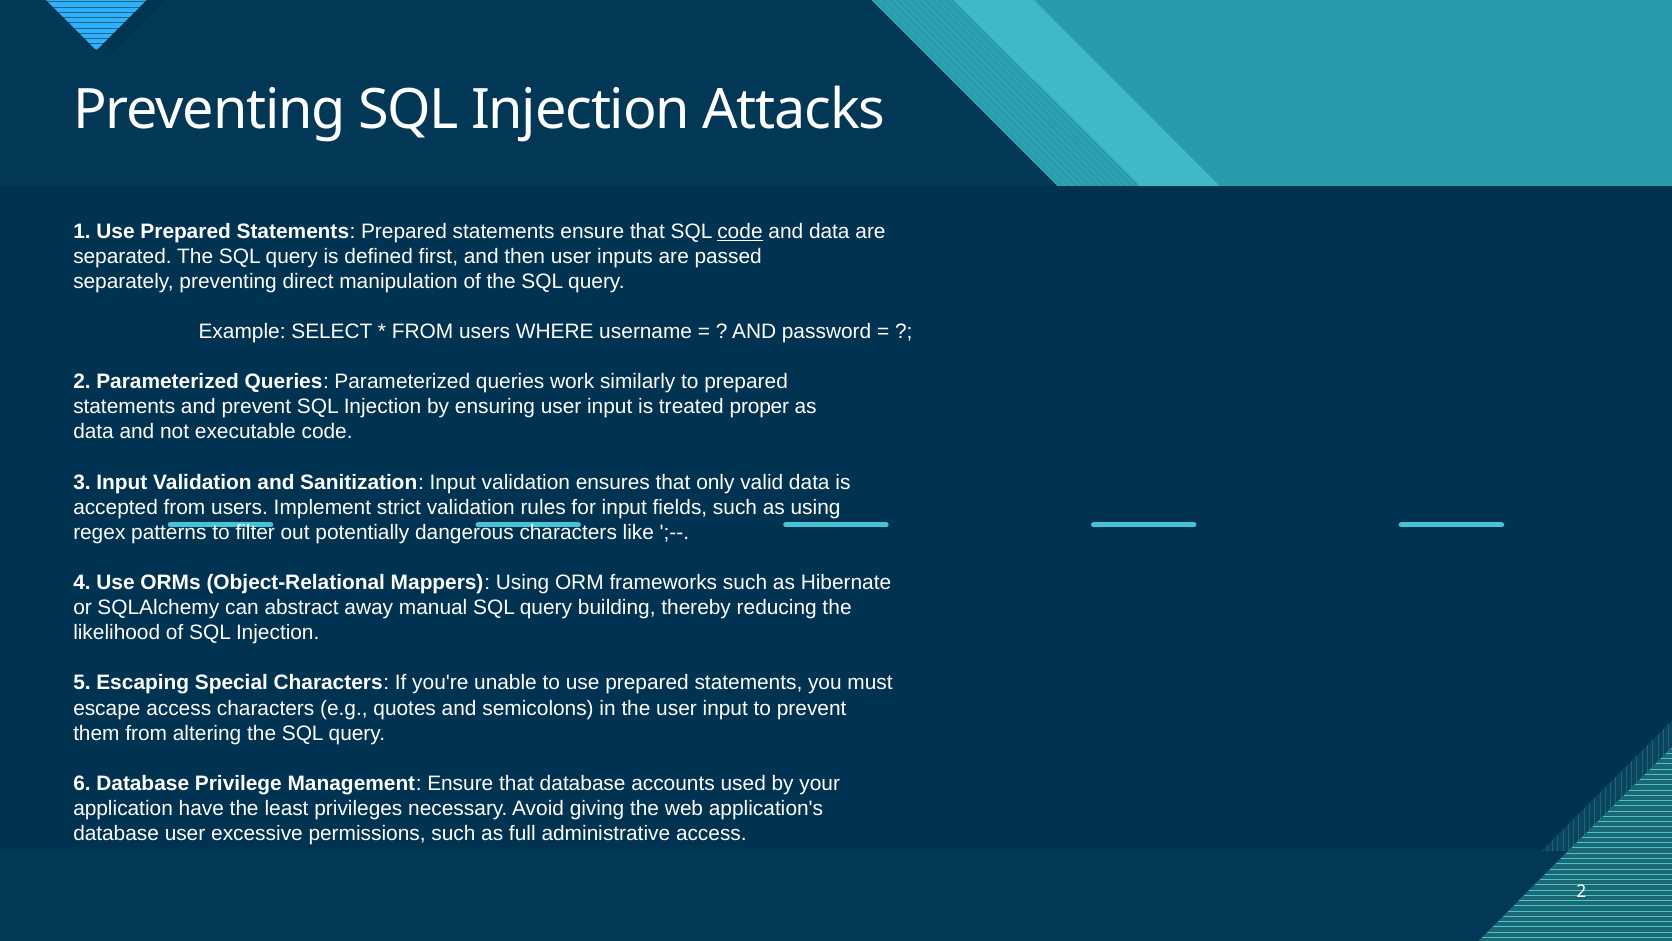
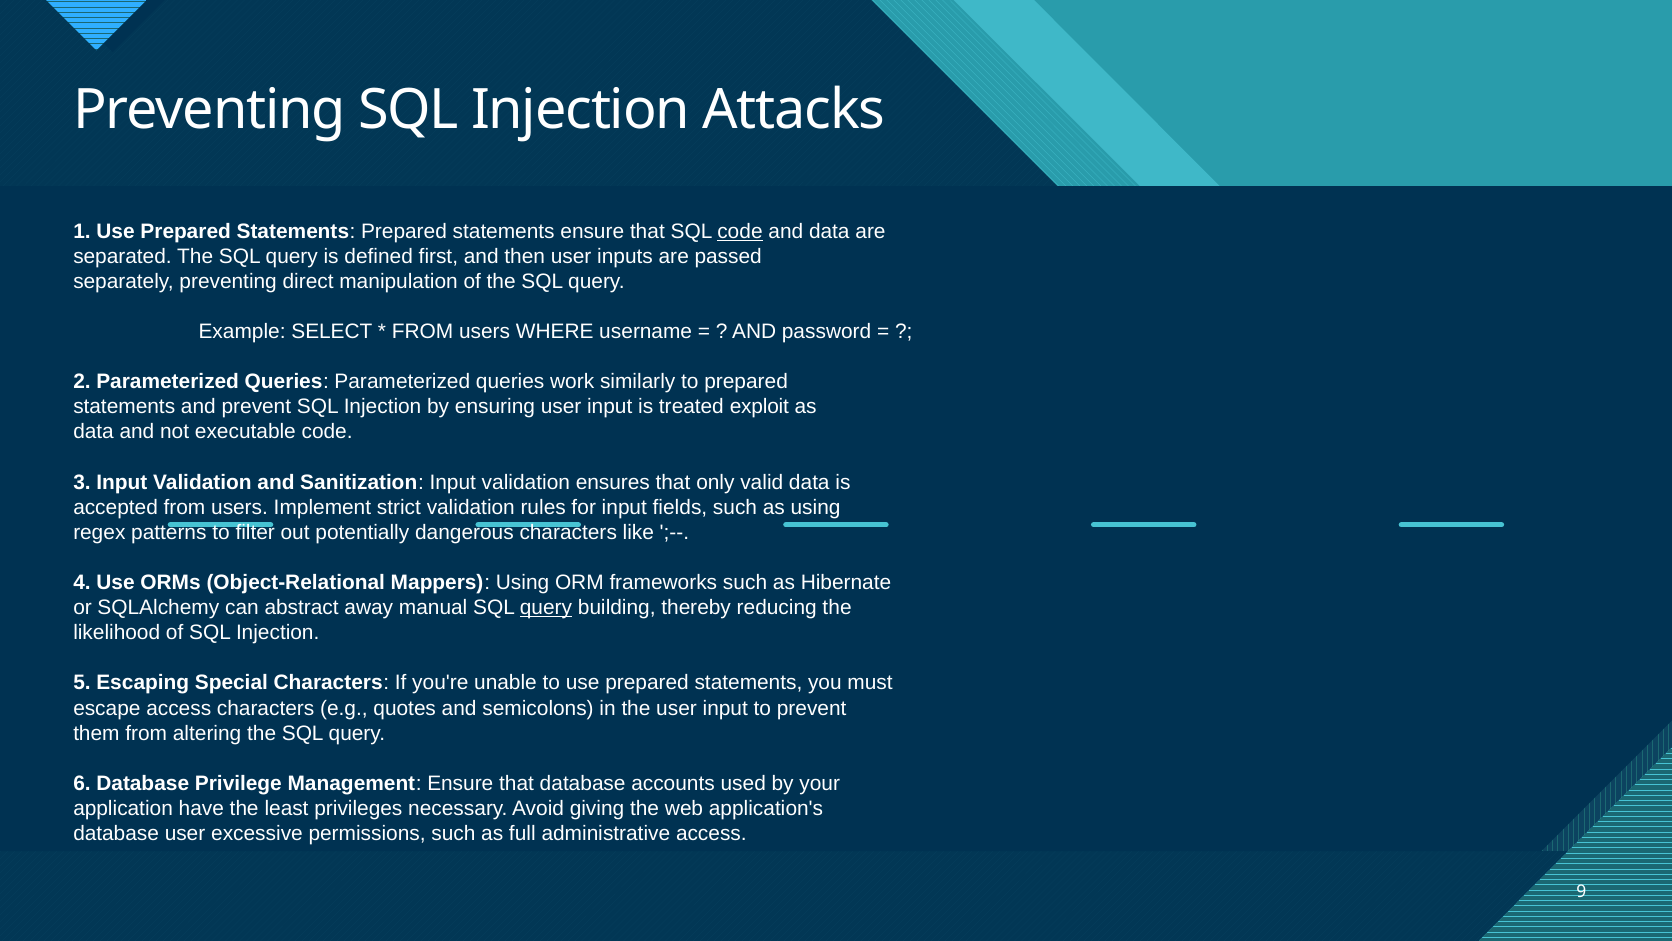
proper: proper -> exploit
query at (546, 607) underline: none -> present
2 at (1581, 891): 2 -> 9
